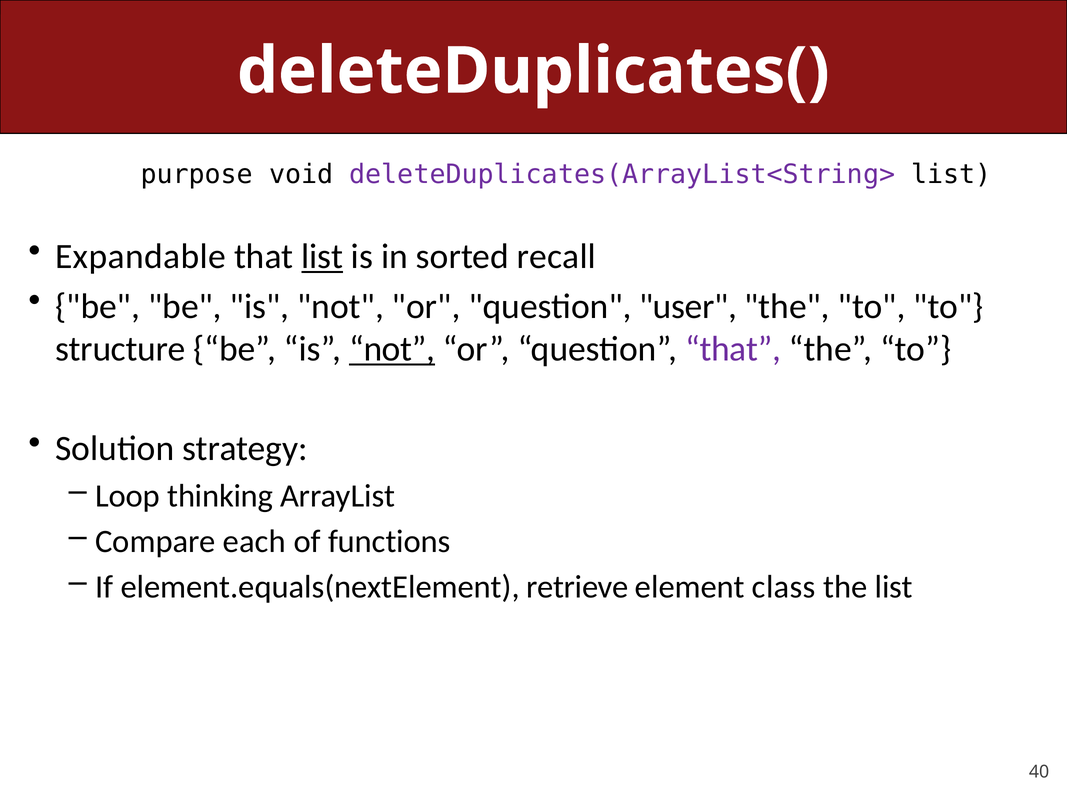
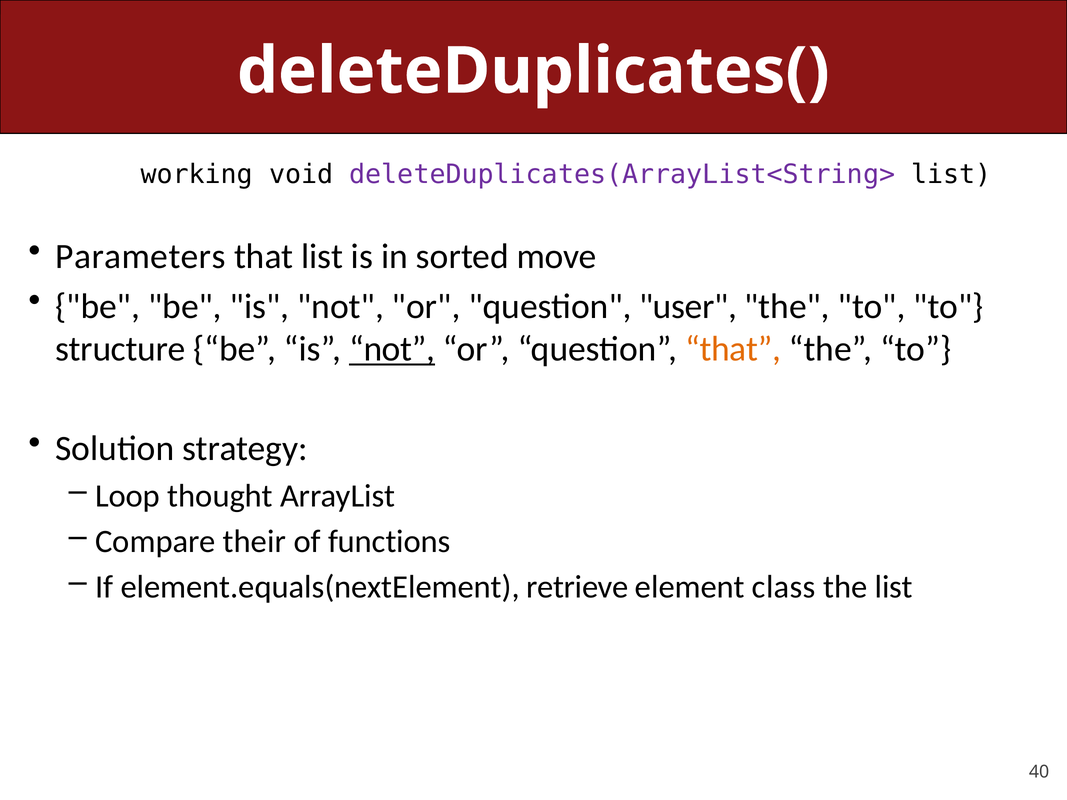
purpose: purpose -> working
Expandable: Expandable -> Parameters
list at (322, 257) underline: present -> none
recall: recall -> move
that at (733, 349) colour: purple -> orange
thinking: thinking -> thought
each: each -> their
